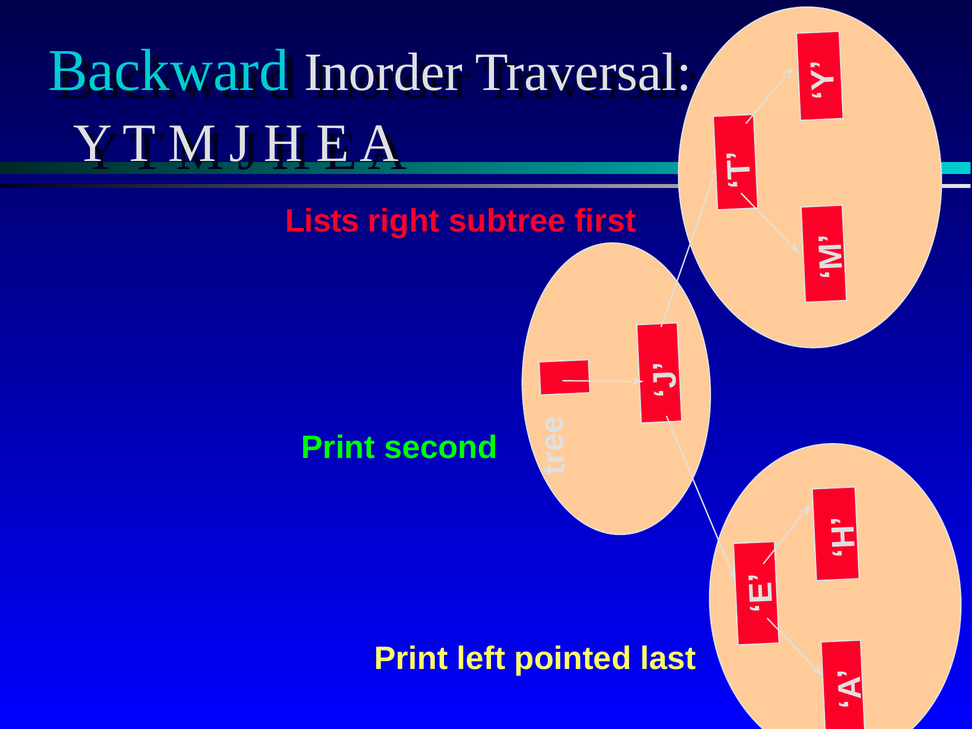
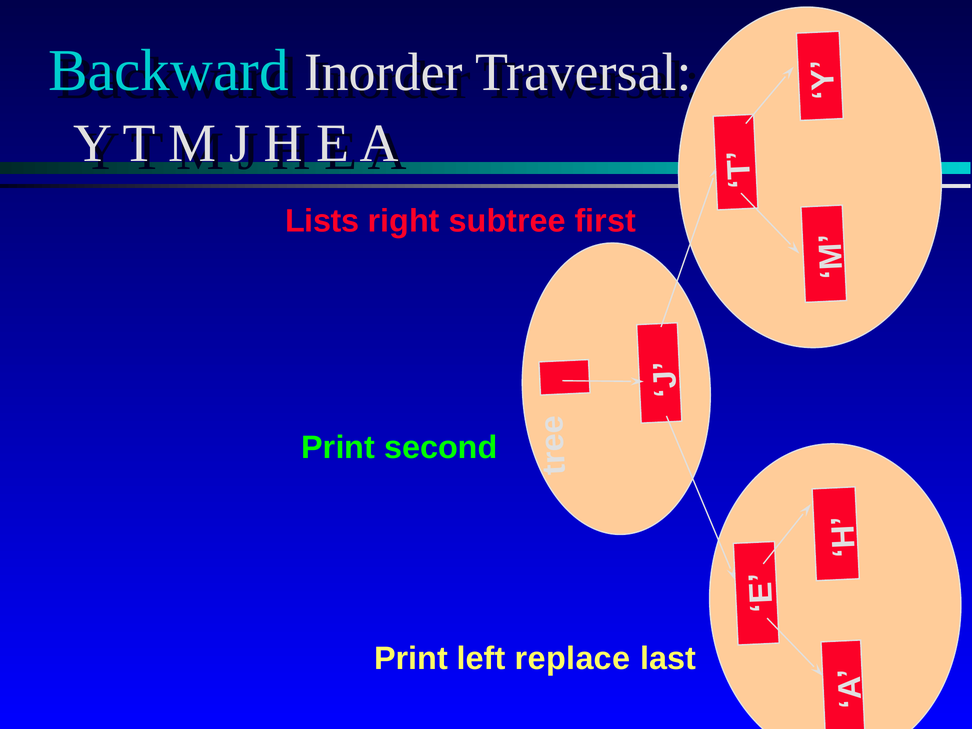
pointed: pointed -> replace
